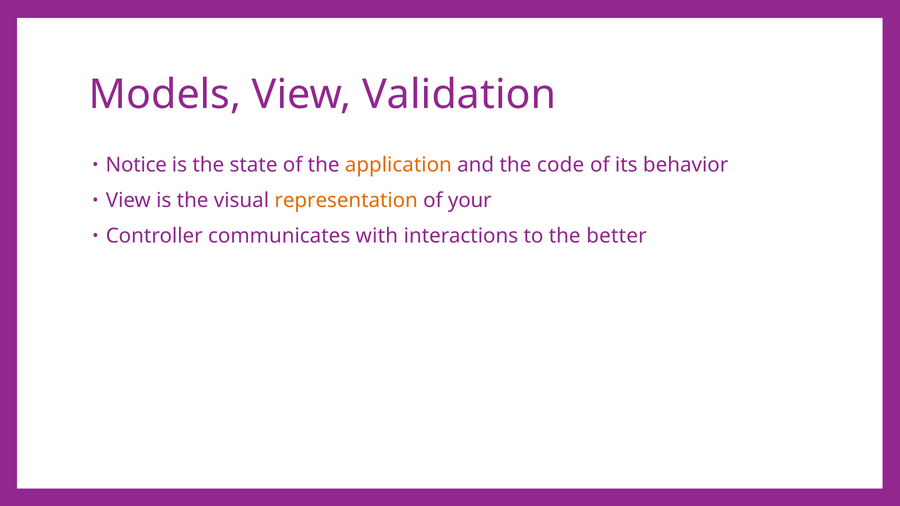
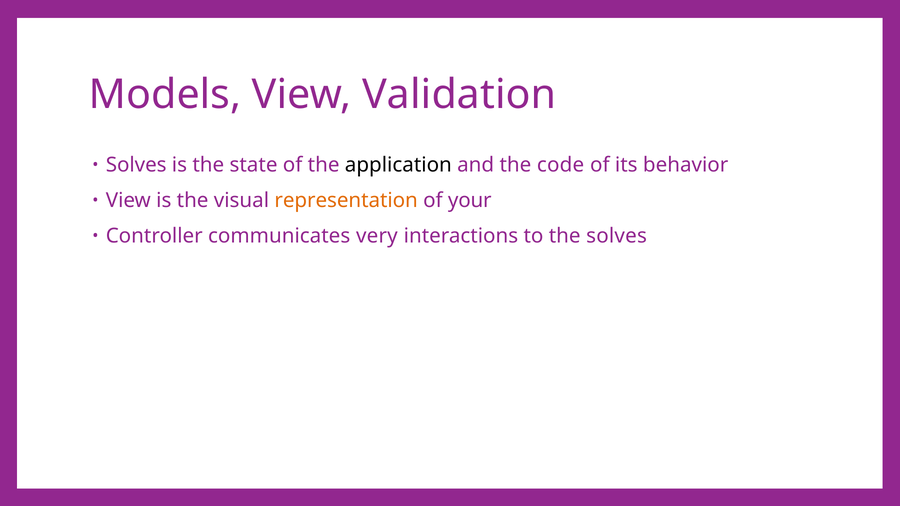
Notice at (136, 165): Notice -> Solves
application colour: orange -> black
with: with -> very
the better: better -> solves
